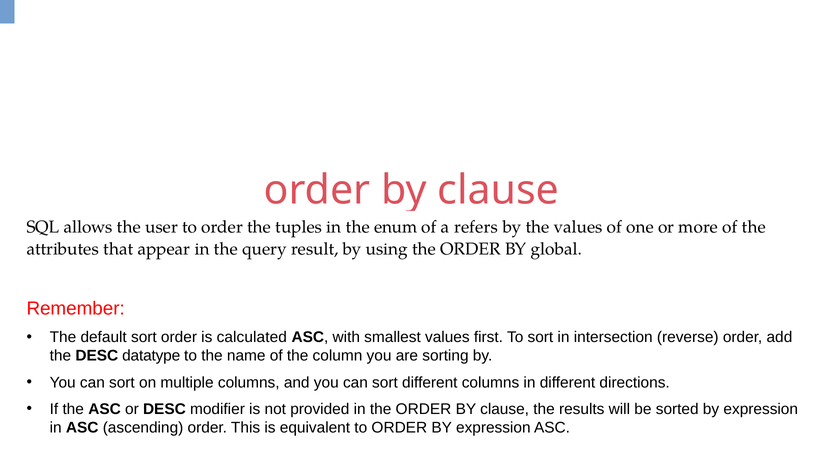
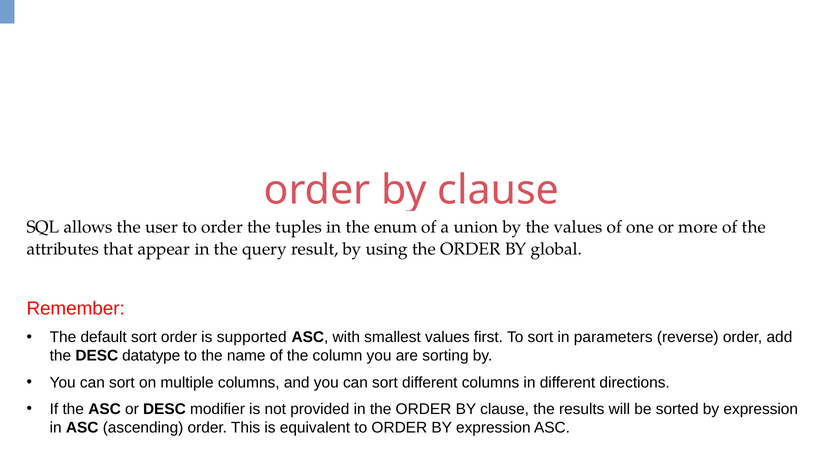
refers: refers -> union
calculated: calculated -> supported
intersection: intersection -> parameters
